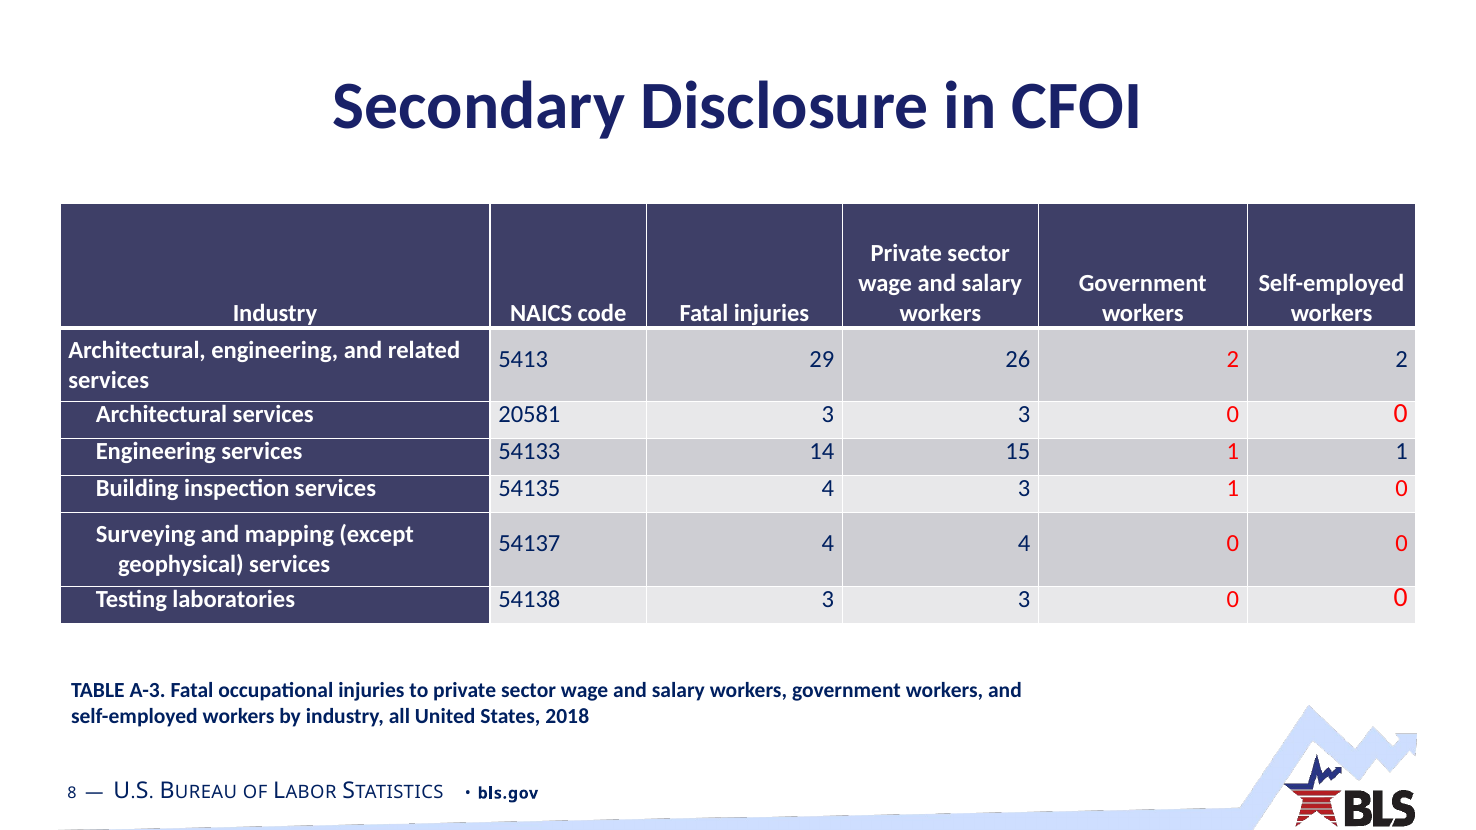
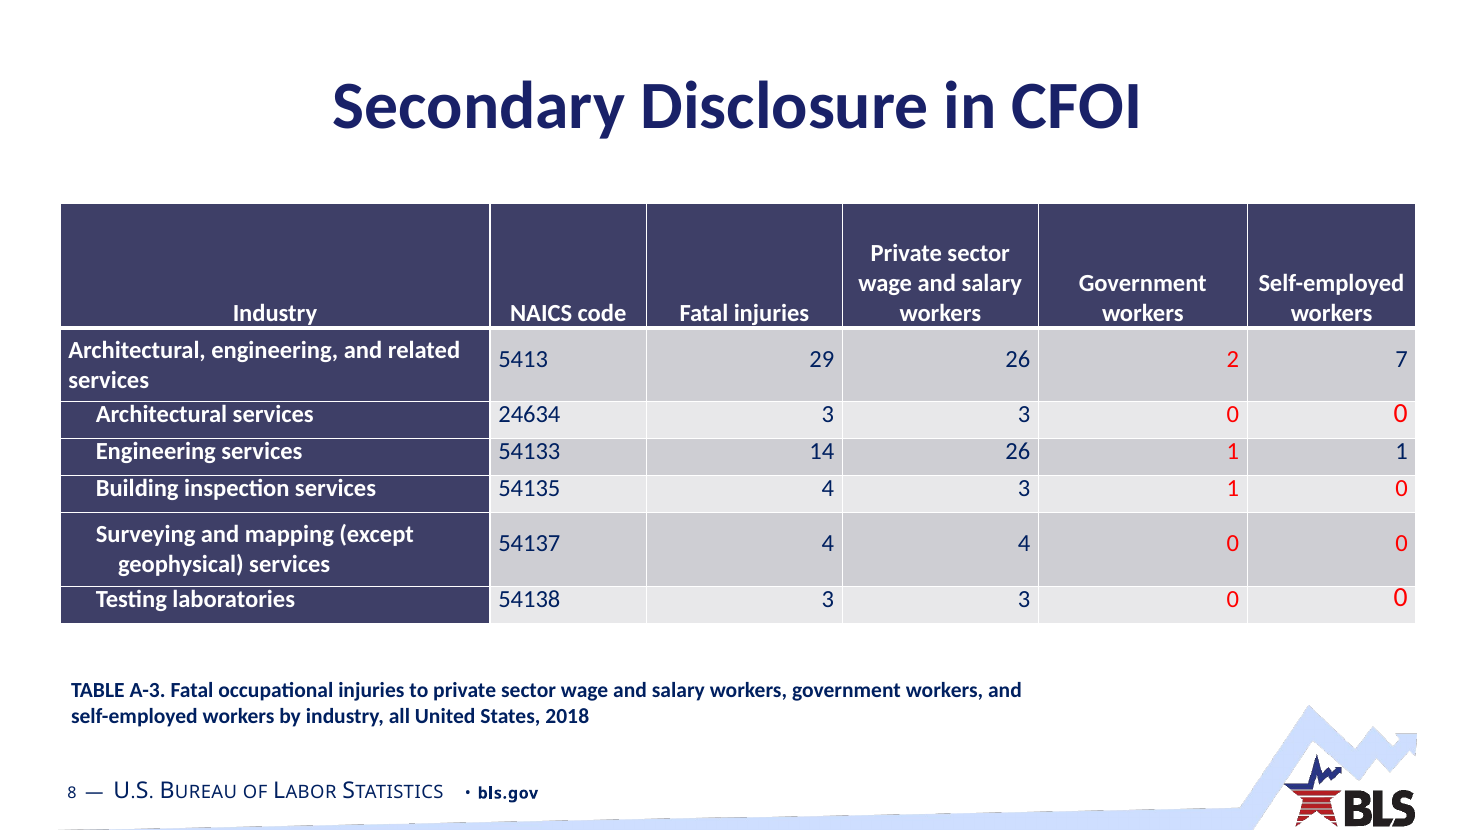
2 2: 2 -> 7
20581: 20581 -> 24634
14 15: 15 -> 26
